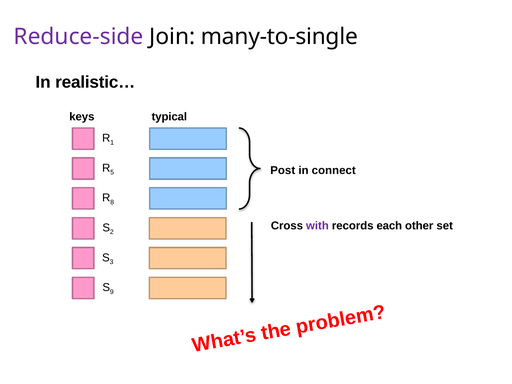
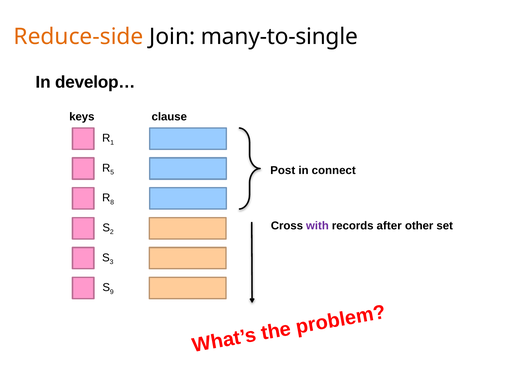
Reduce-side colour: purple -> orange
realistic…: realistic… -> develop…
typical: typical -> clause
each: each -> after
